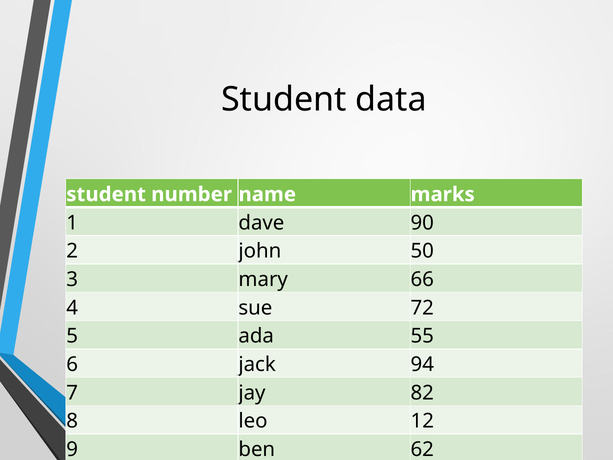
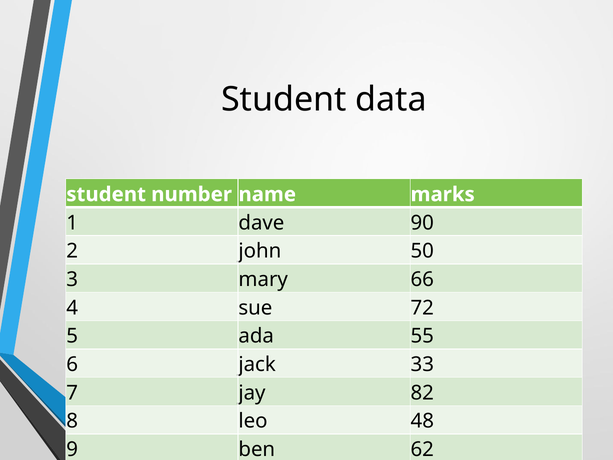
94: 94 -> 33
12: 12 -> 48
